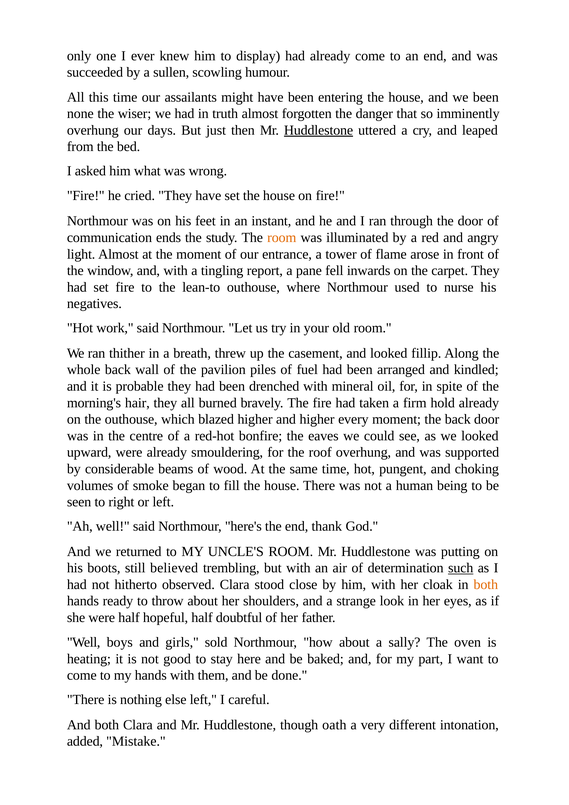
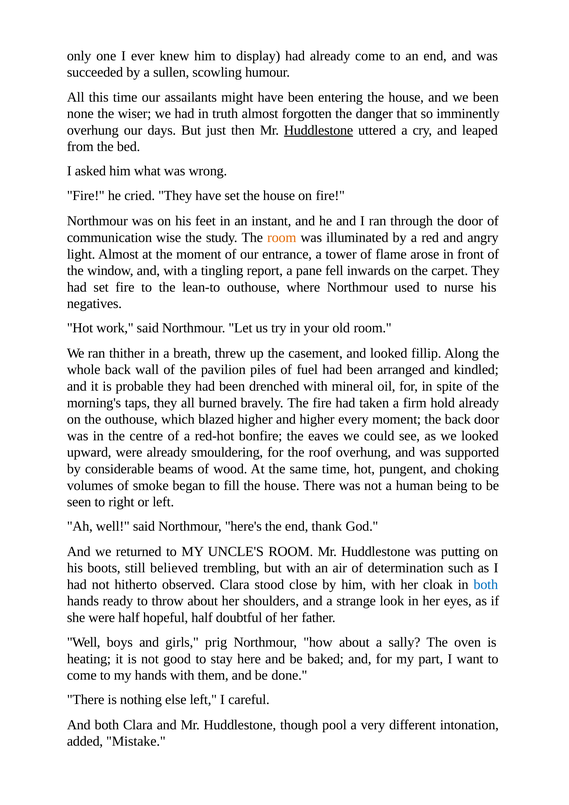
ends: ends -> wise
hair: hair -> taps
such underline: present -> none
both at (486, 585) colour: orange -> blue
sold: sold -> prig
oath: oath -> pool
